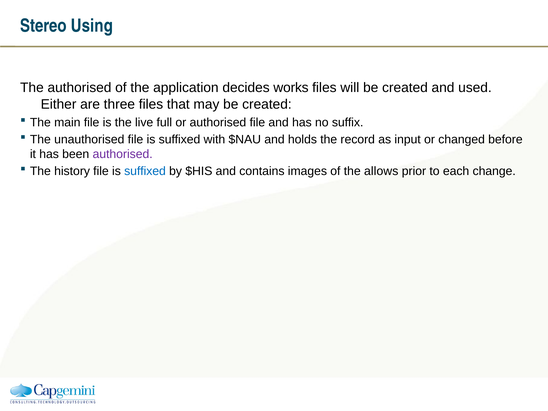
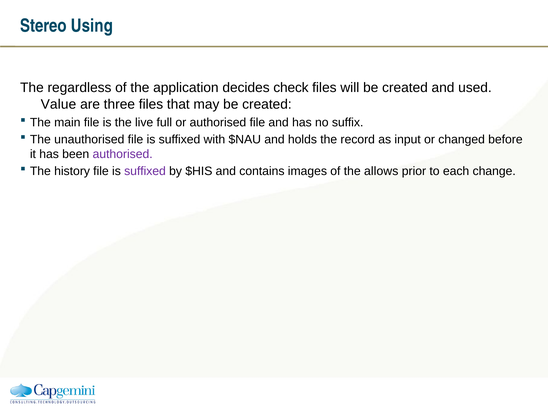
The authorised: authorised -> regardless
works: works -> check
Either: Either -> Value
suffixed at (145, 171) colour: blue -> purple
